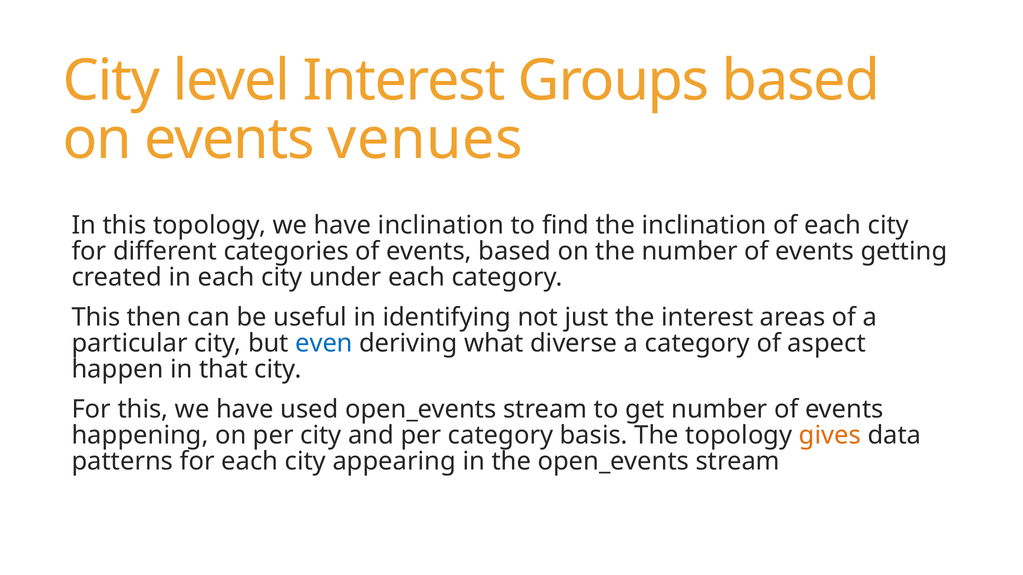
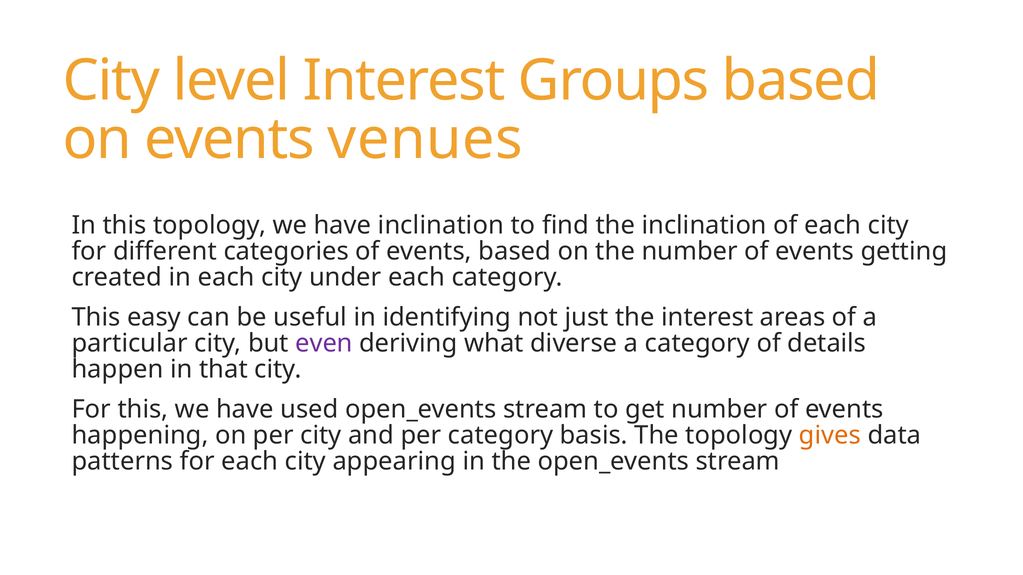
then: then -> easy
even colour: blue -> purple
aspect: aspect -> details
